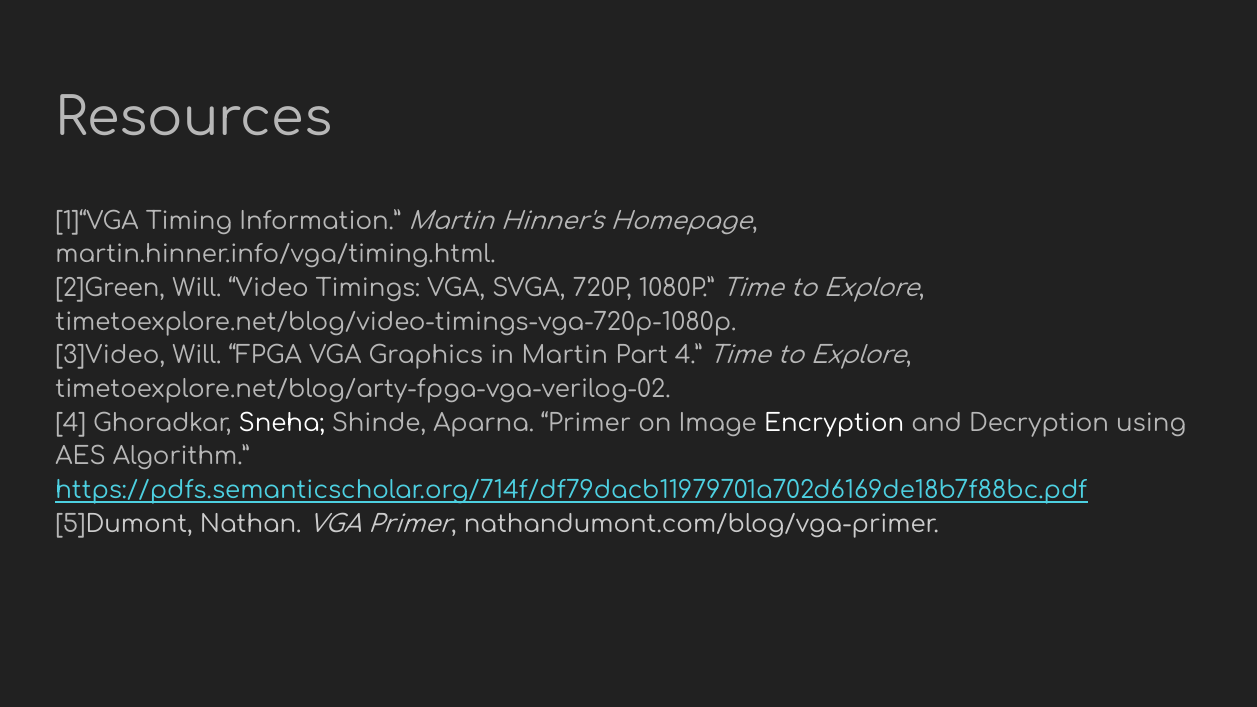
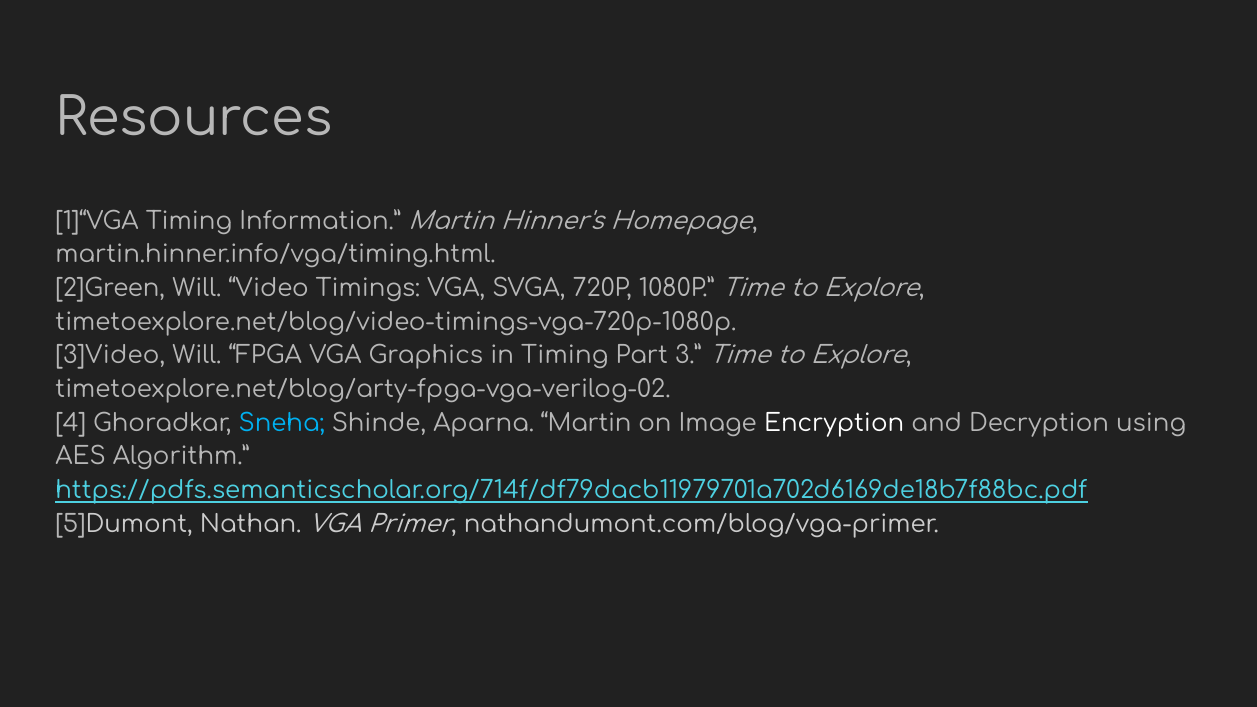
in Martin: Martin -> Timing
Part 4: 4 -> 3
Sneha colour: white -> light blue
Aparna Primer: Primer -> Martin
